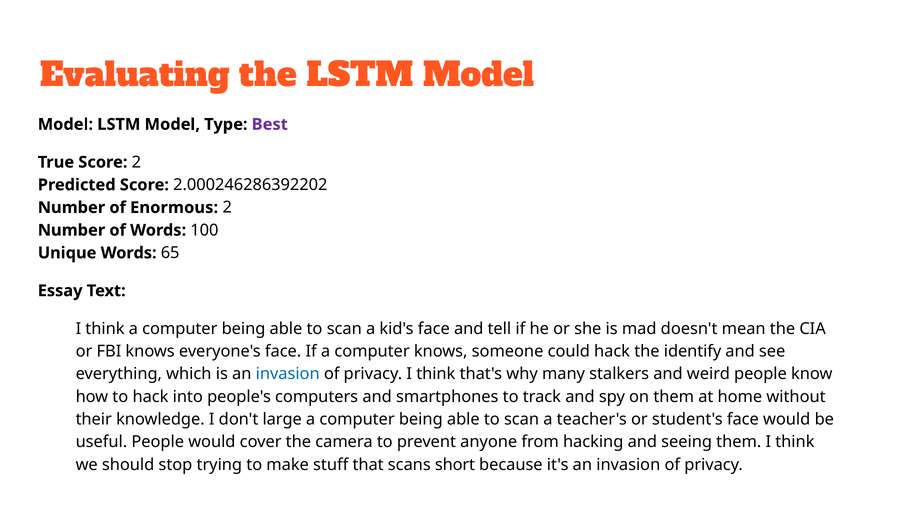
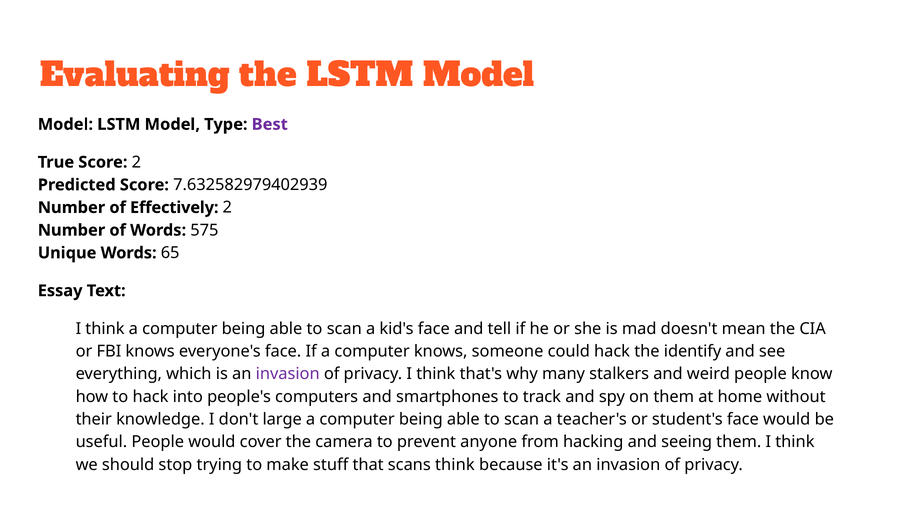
2.000246286392202: 2.000246286392202 -> 7.632582979402939
Enormous: Enormous -> Effectively
100: 100 -> 575
invasion at (288, 374) colour: blue -> purple
scans short: short -> think
